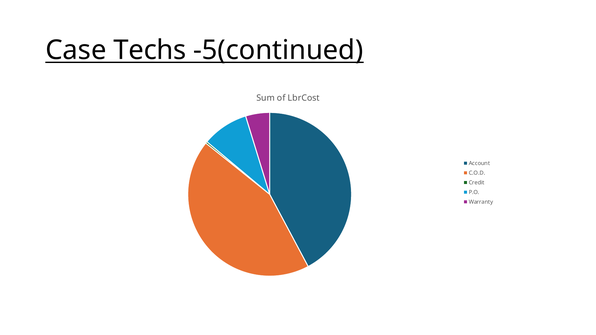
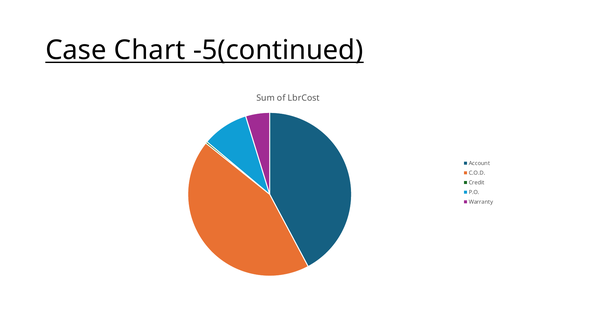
Techs: Techs -> Chart
